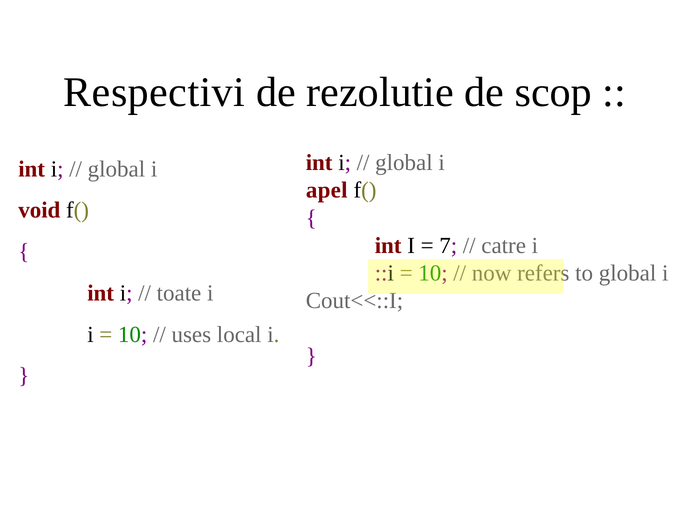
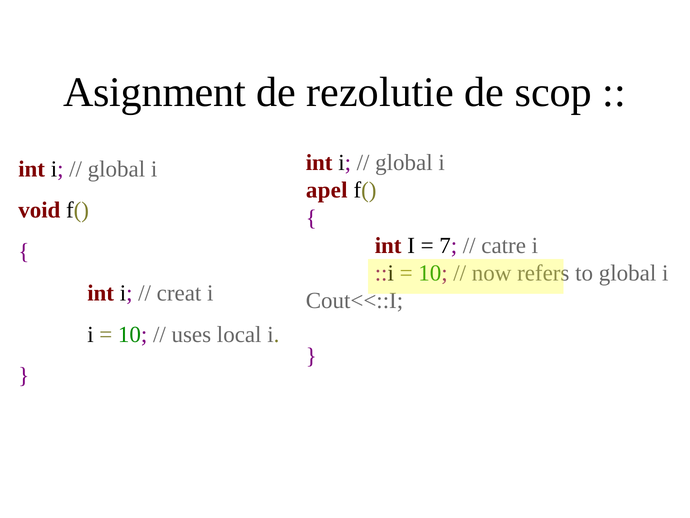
Respectivi: Respectivi -> Asignment
toate: toate -> creat
